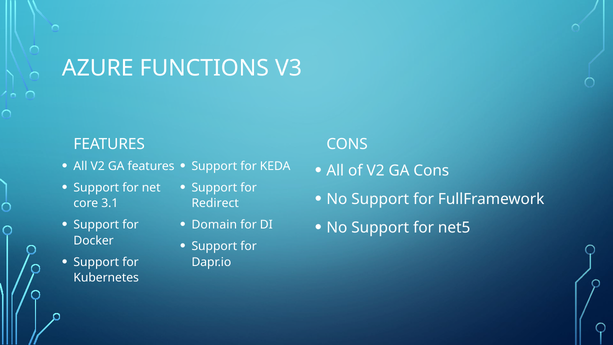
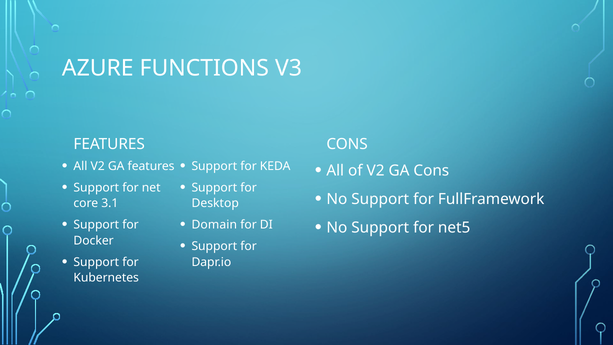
Redirect: Redirect -> Desktop
